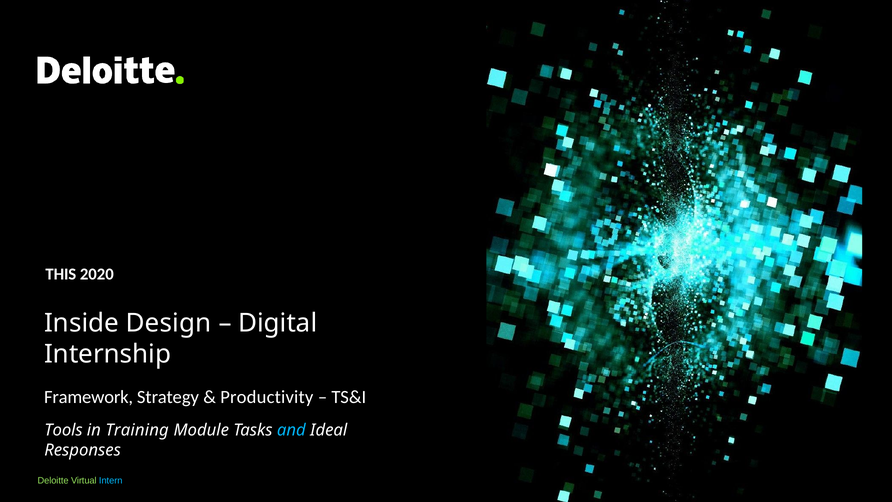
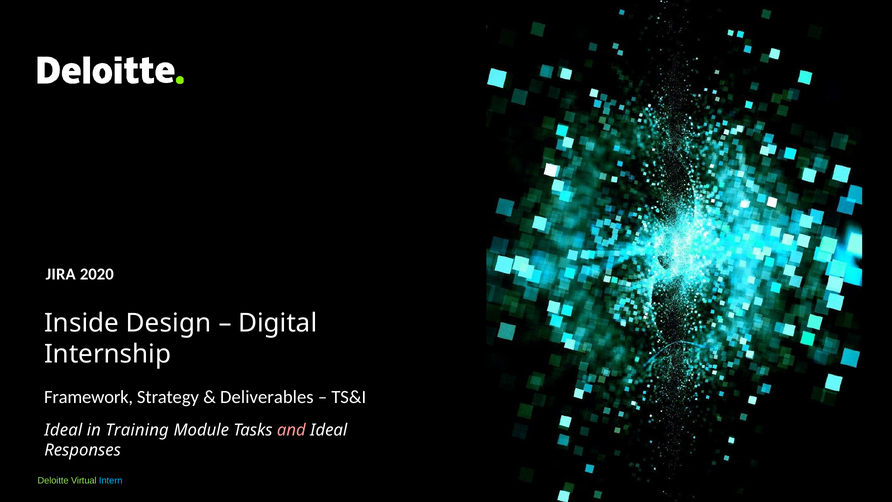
THIS: THIS -> JIRA
Productivity: Productivity -> Deliverables
Tools at (63, 430): Tools -> Ideal
and colour: light blue -> pink
